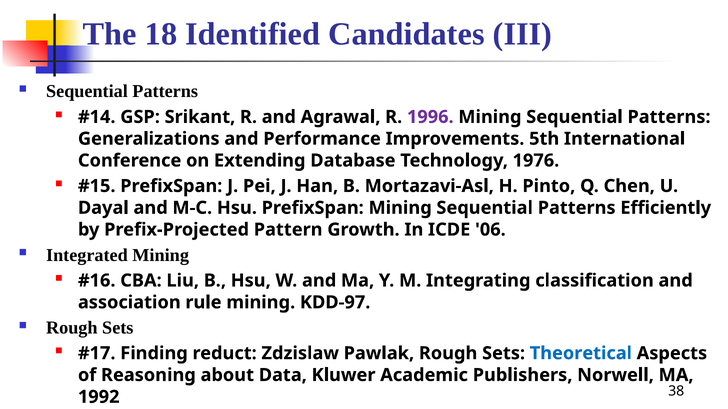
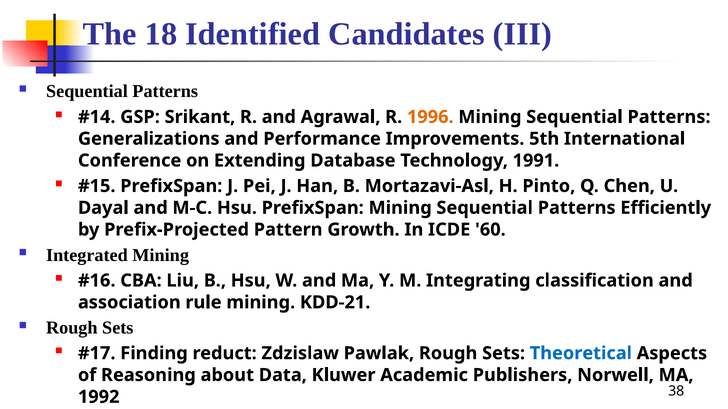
1996 colour: purple -> orange
1976: 1976 -> 1991
06: 06 -> 60
KDD-97: KDD-97 -> KDD-21
